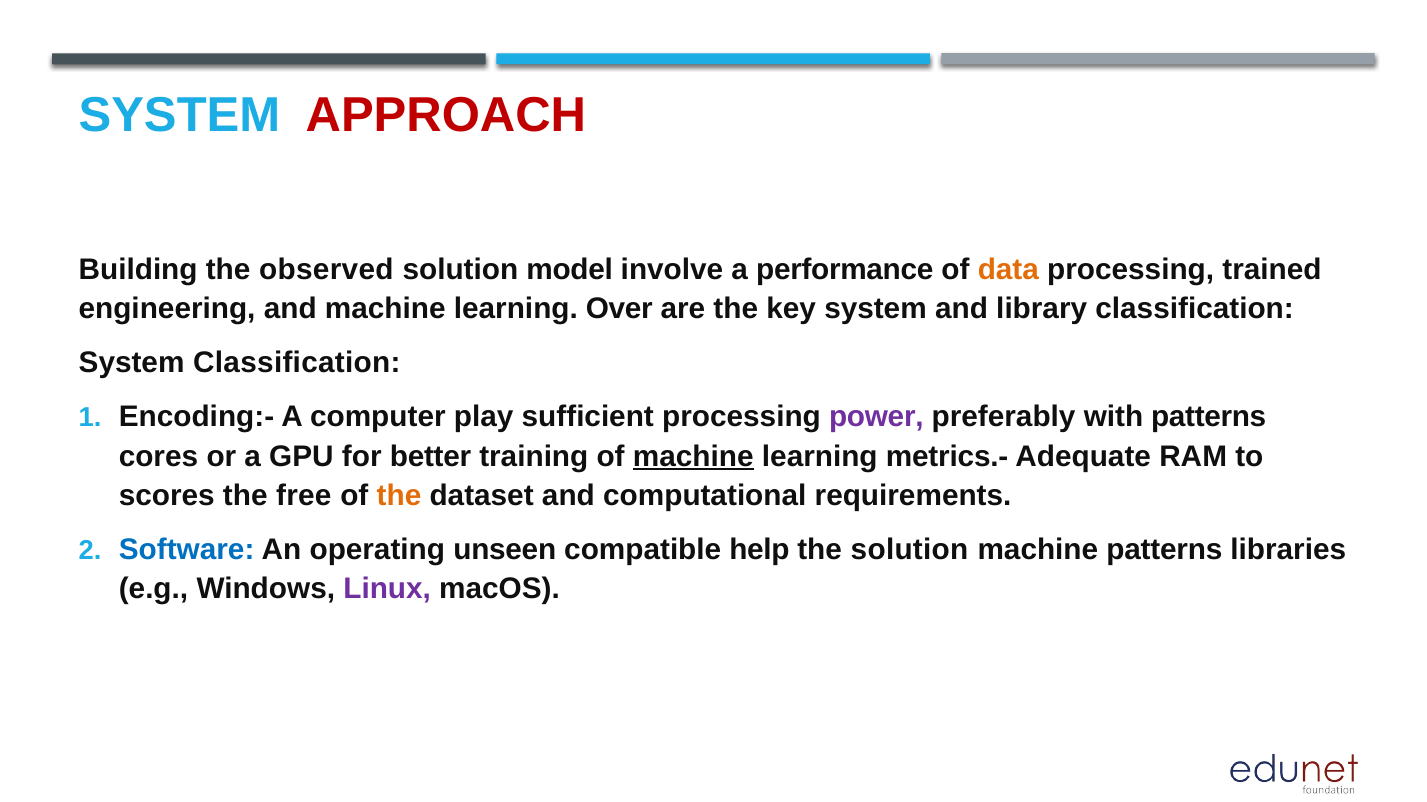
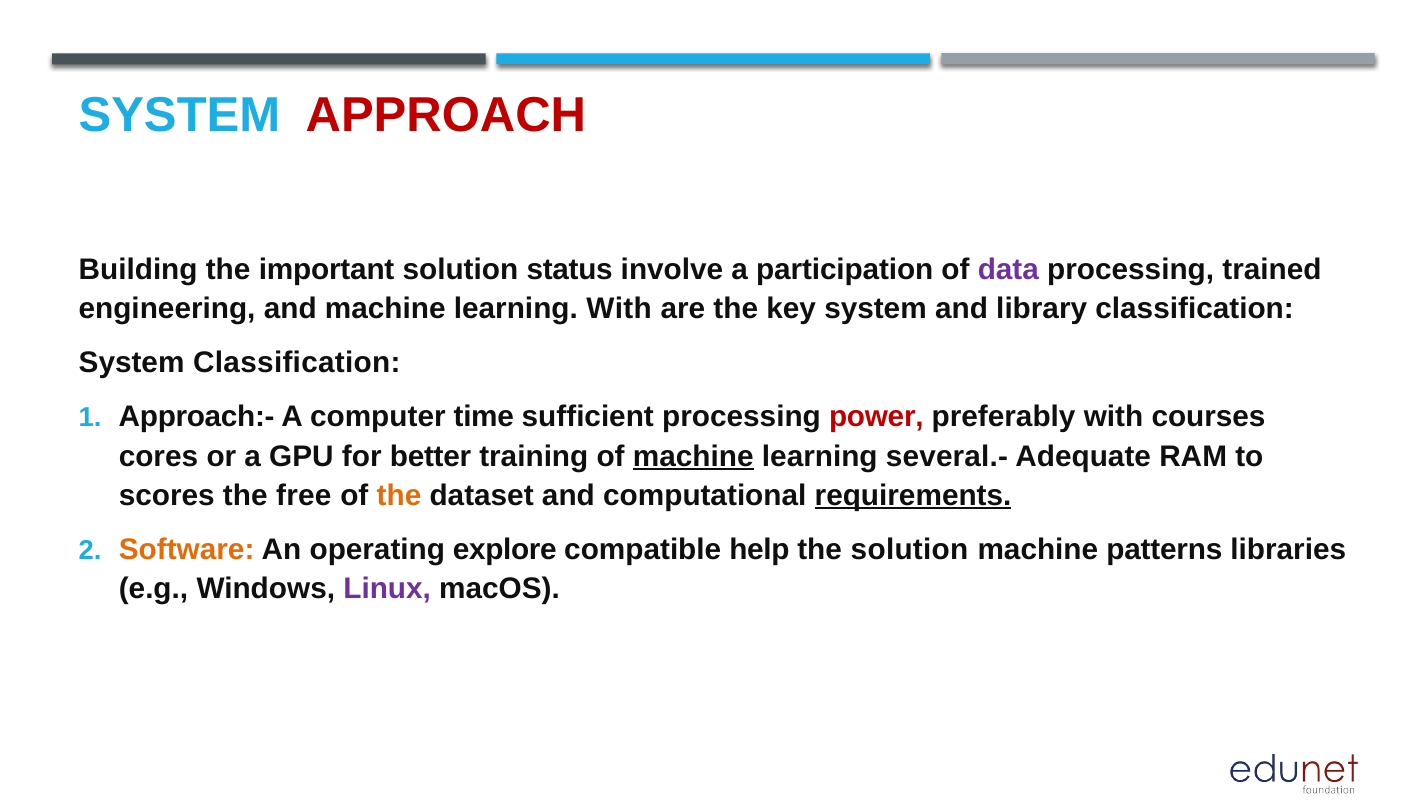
observed: observed -> important
model: model -> status
performance: performance -> participation
data colour: orange -> purple
learning Over: Over -> With
Encoding:-: Encoding:- -> Approach:-
play: play -> time
power colour: purple -> red
with patterns: patterns -> courses
metrics.-: metrics.- -> several.-
requirements underline: none -> present
Software colour: blue -> orange
unseen: unseen -> explore
